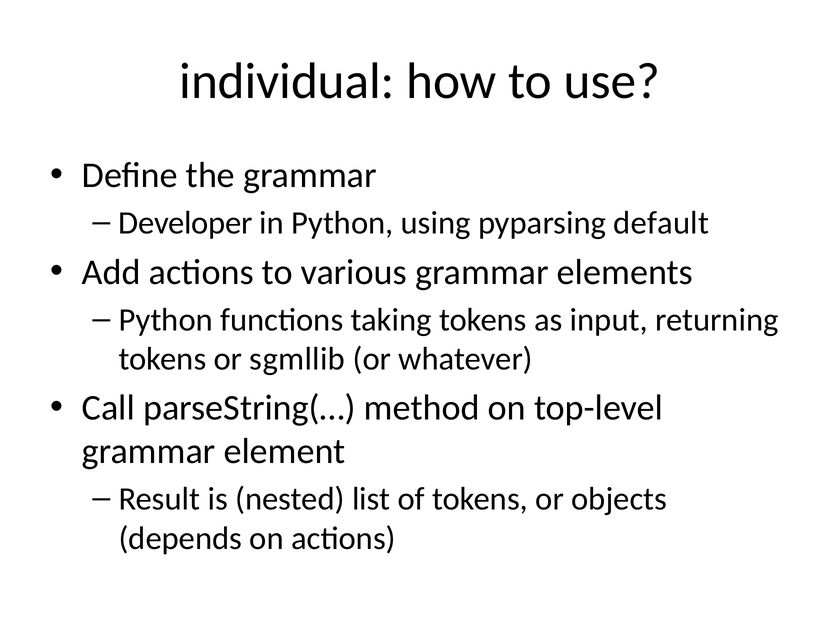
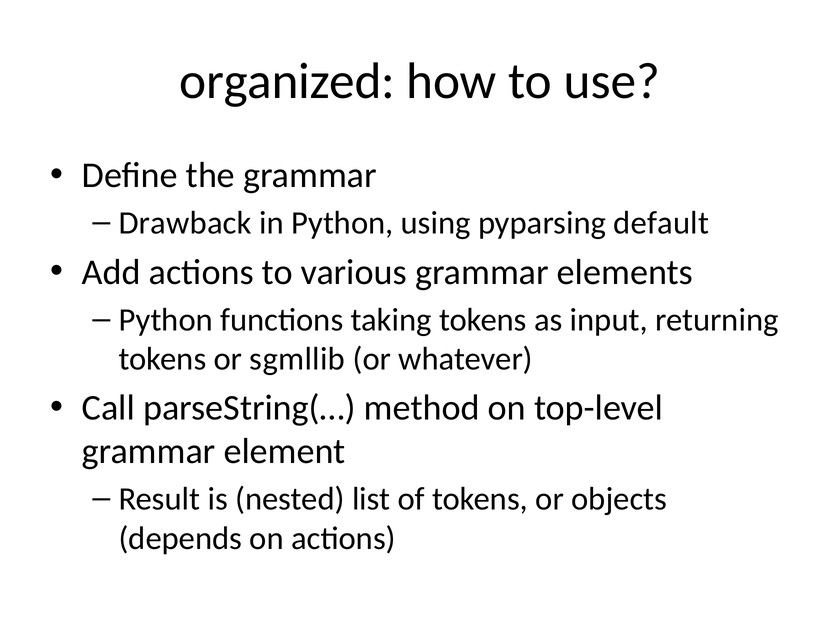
individual: individual -> organized
Developer: Developer -> Drawback
